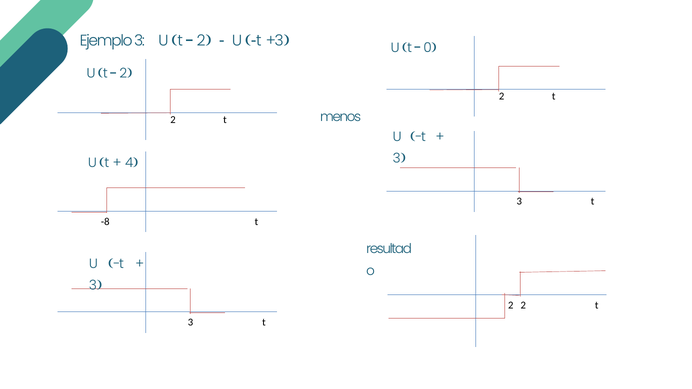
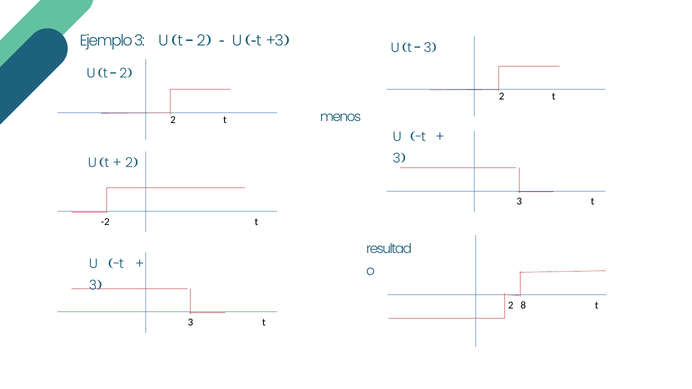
0 at (428, 48): 0 -> 3
4 at (129, 163): 4 -> 2
-8: -8 -> -2
2 2: 2 -> 8
